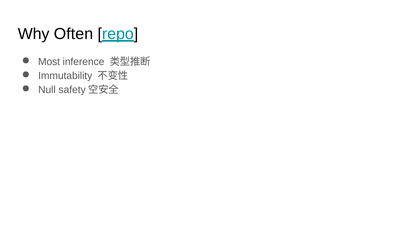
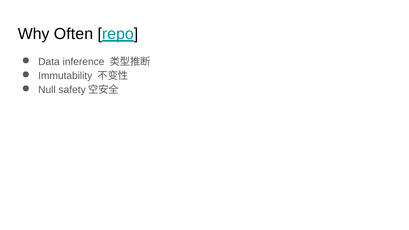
Most: Most -> Data
